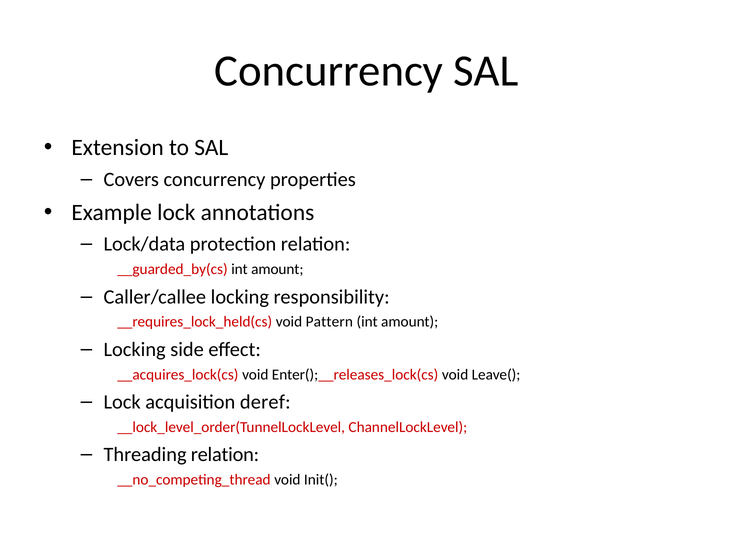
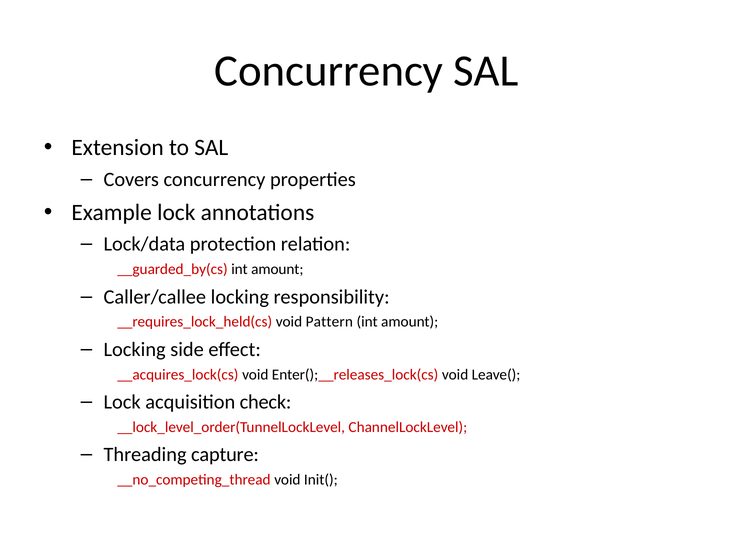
deref: deref -> check
Threading relation: relation -> capture
